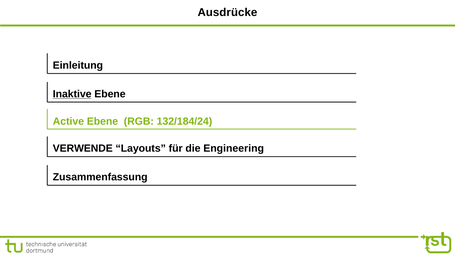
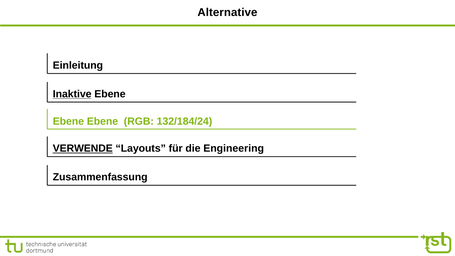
Ausdrücke: Ausdrücke -> Alternative
Active at (68, 121): Active -> Ebene
VERWENDE underline: none -> present
